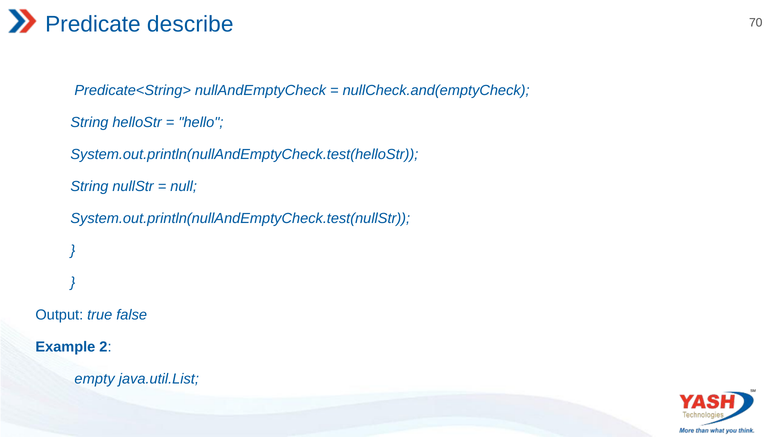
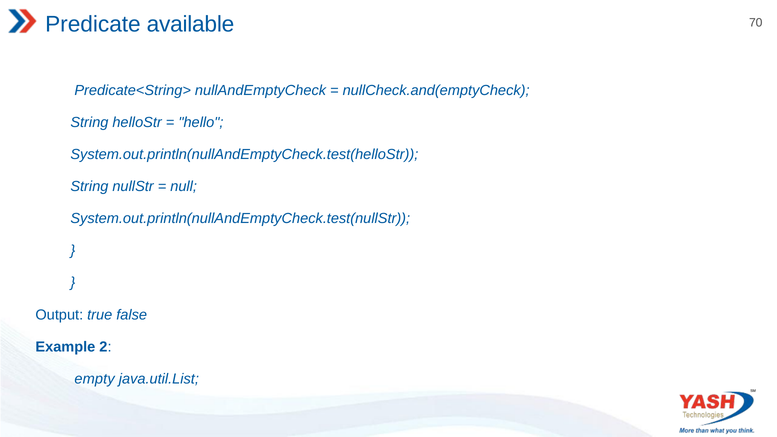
describe: describe -> available
